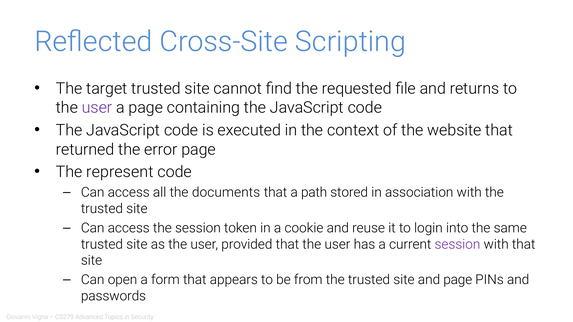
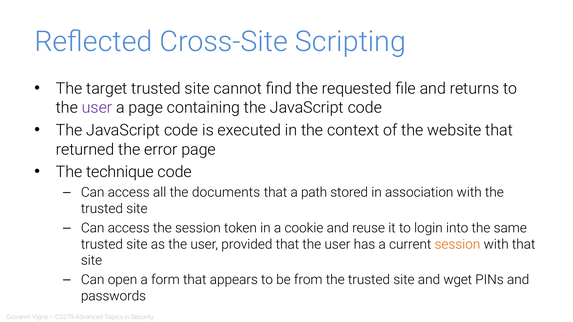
represent: represent -> technique
session at (457, 244) colour: purple -> orange
and page: page -> wget
